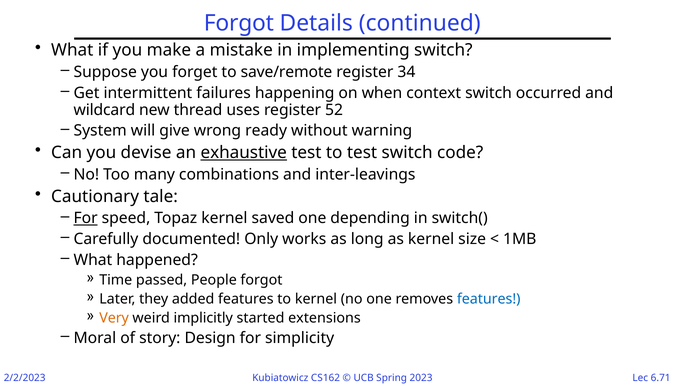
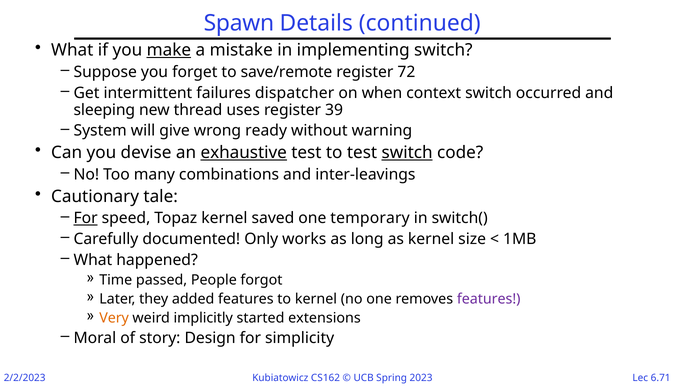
Forgot at (239, 23): Forgot -> Spawn
make underline: none -> present
34: 34 -> 72
happening: happening -> dispatcher
wildcard: wildcard -> sleeping
52: 52 -> 39
switch at (407, 153) underline: none -> present
depending: depending -> temporary
features at (489, 298) colour: blue -> purple
